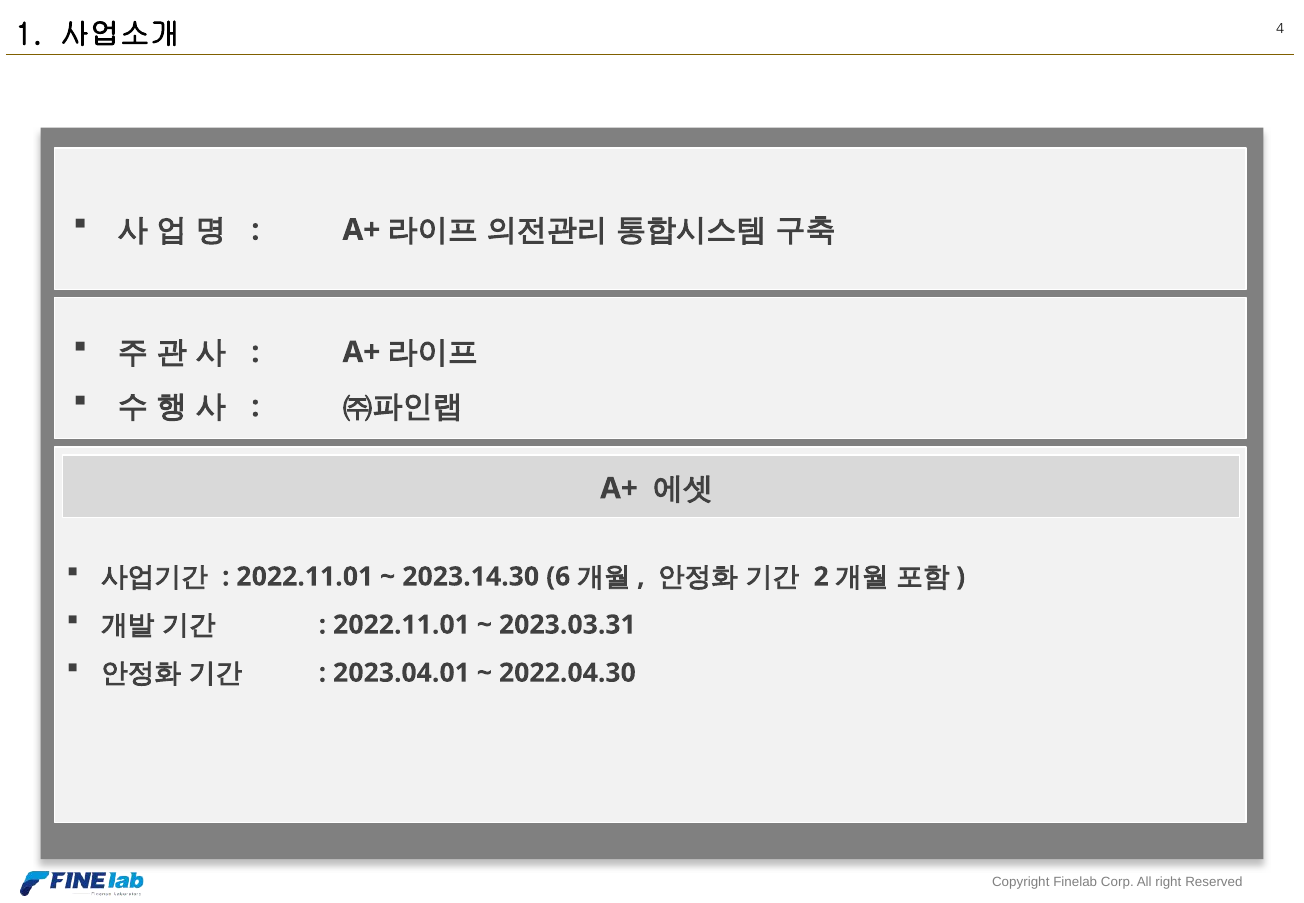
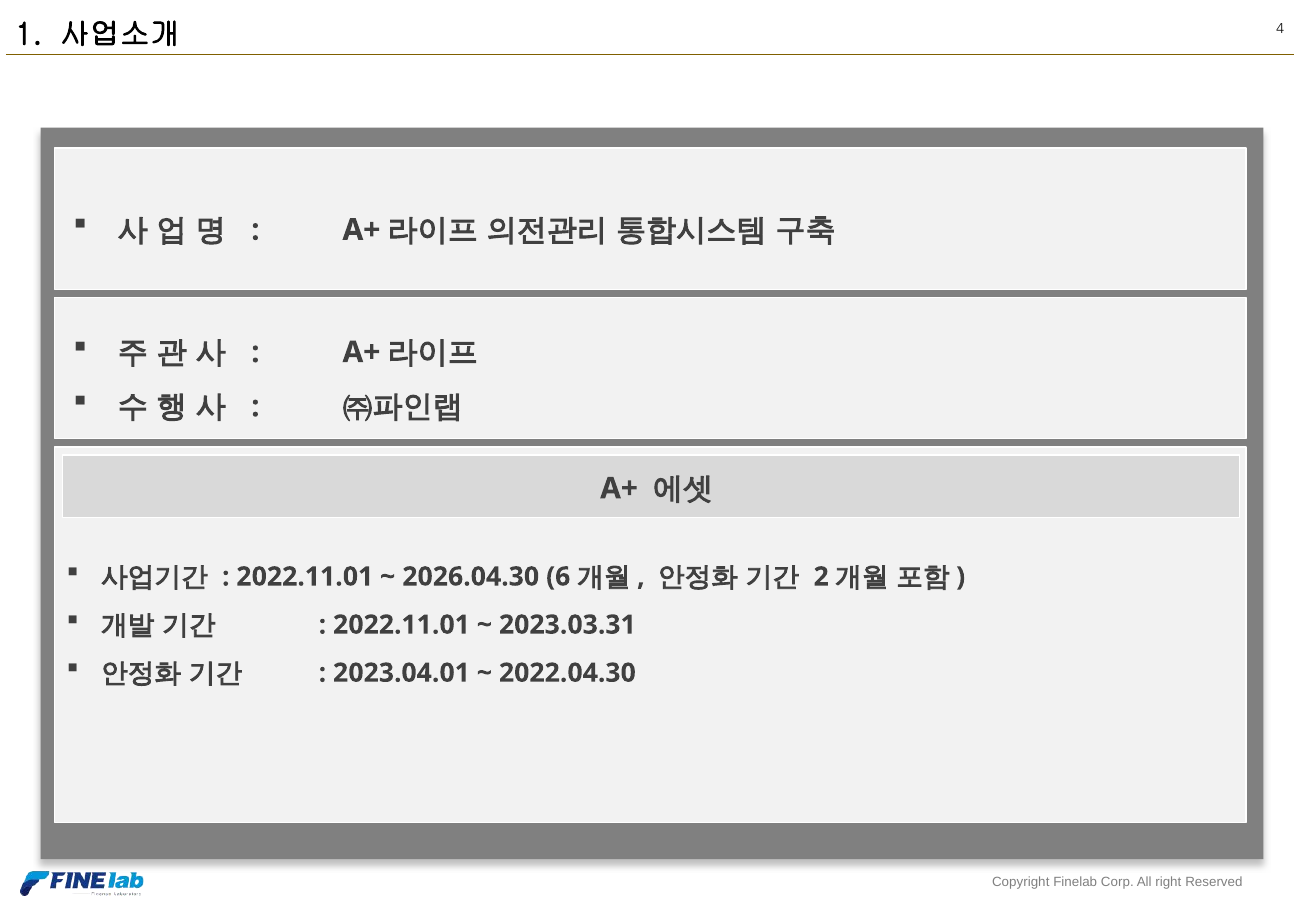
2023.14.30: 2023.14.30 -> 2026.04.30
